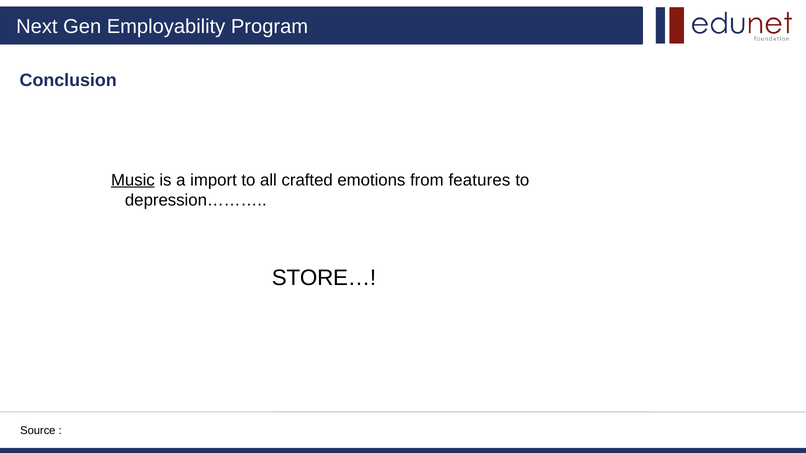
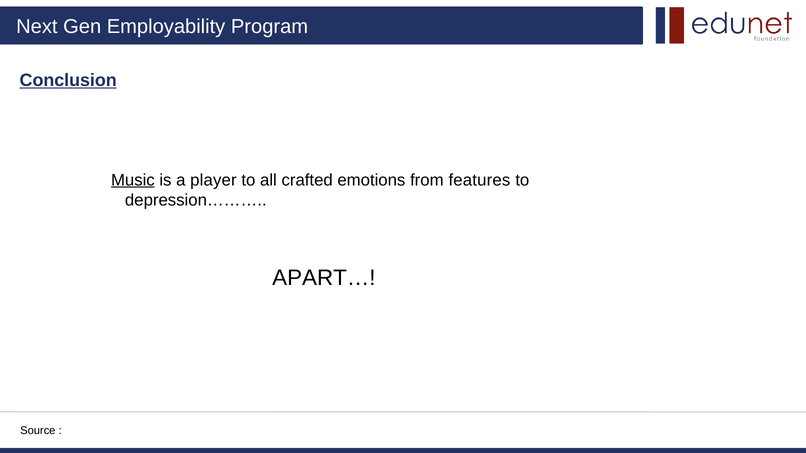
Conclusion underline: none -> present
import: import -> player
STORE…: STORE… -> APART…
